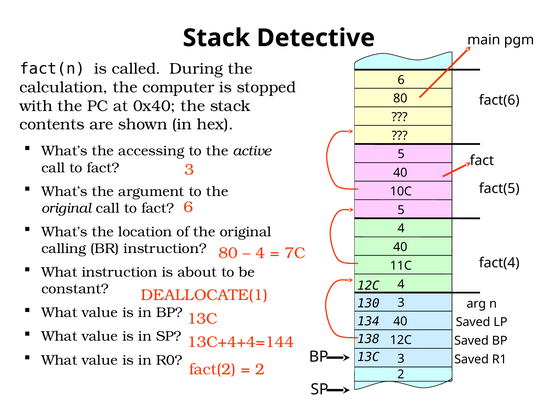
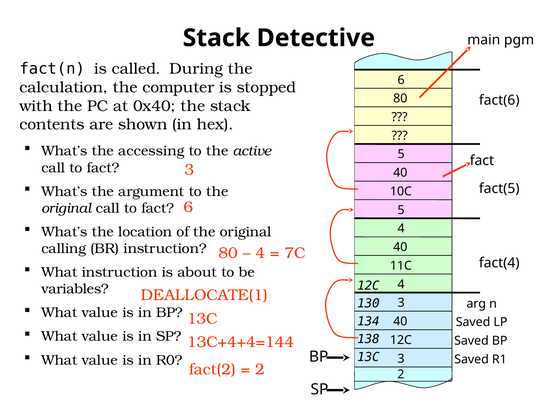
constant: constant -> variables
